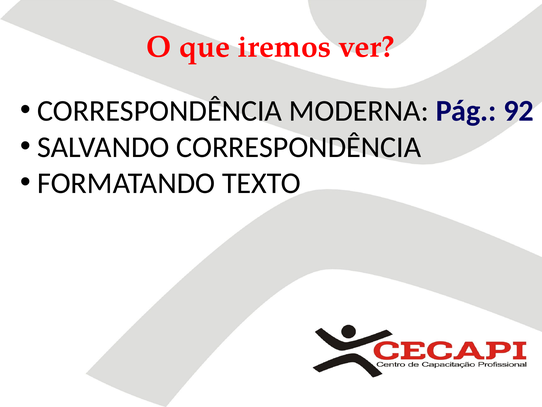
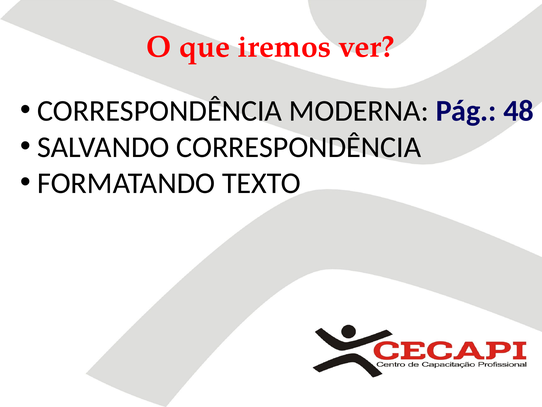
92: 92 -> 48
